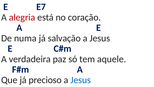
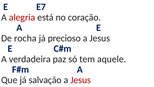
numa: numa -> rocha
salvação: salvação -> precioso
precioso: precioso -> salvação
Jesus at (81, 80) colour: blue -> red
